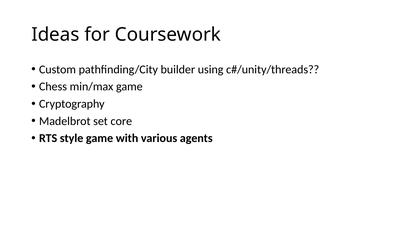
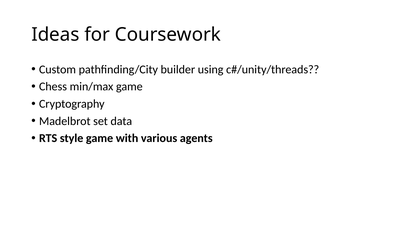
core: core -> data
